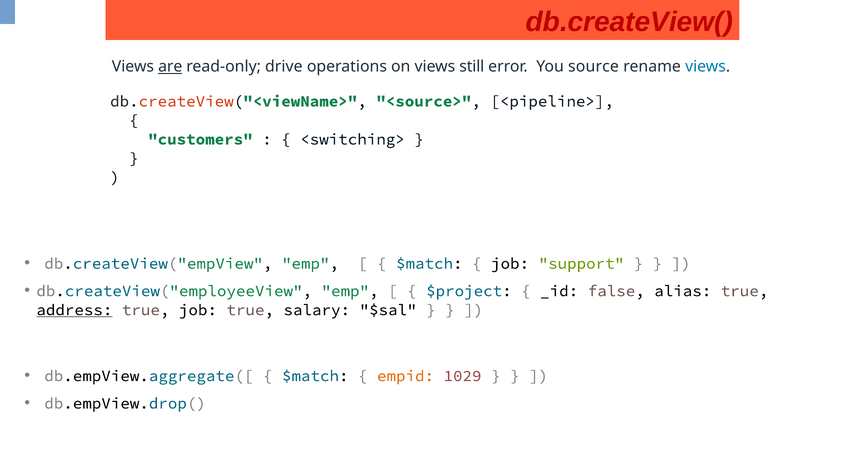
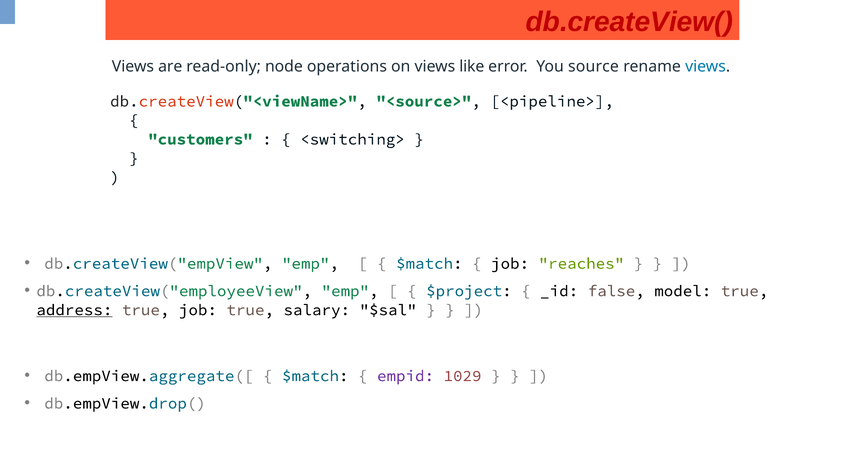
are underline: present -> none
drive: drive -> node
still: still -> like
support: support -> reaches
alias: alias -> model
empid colour: orange -> purple
